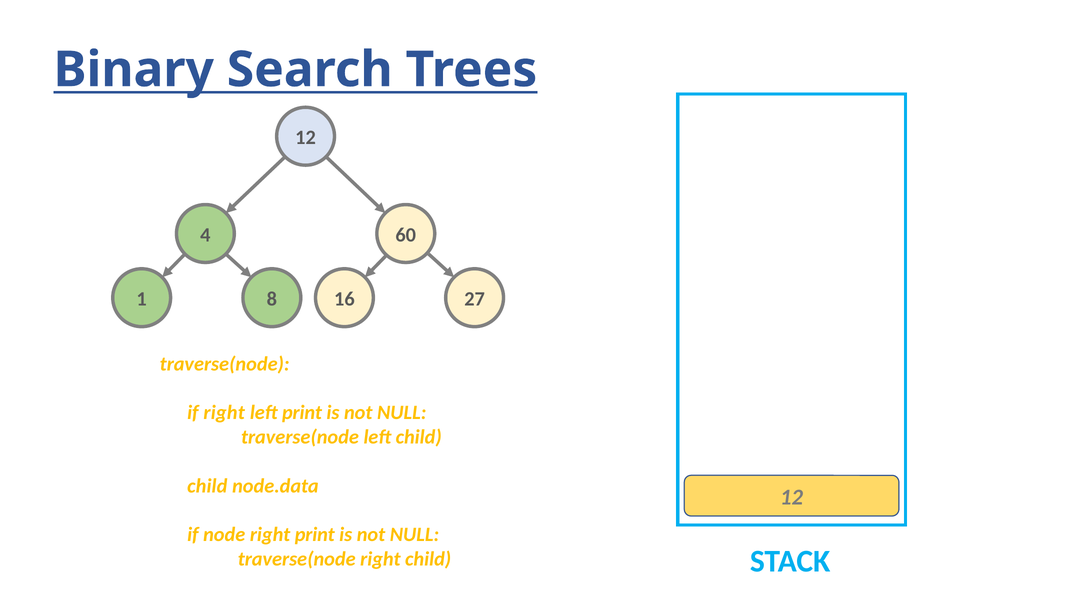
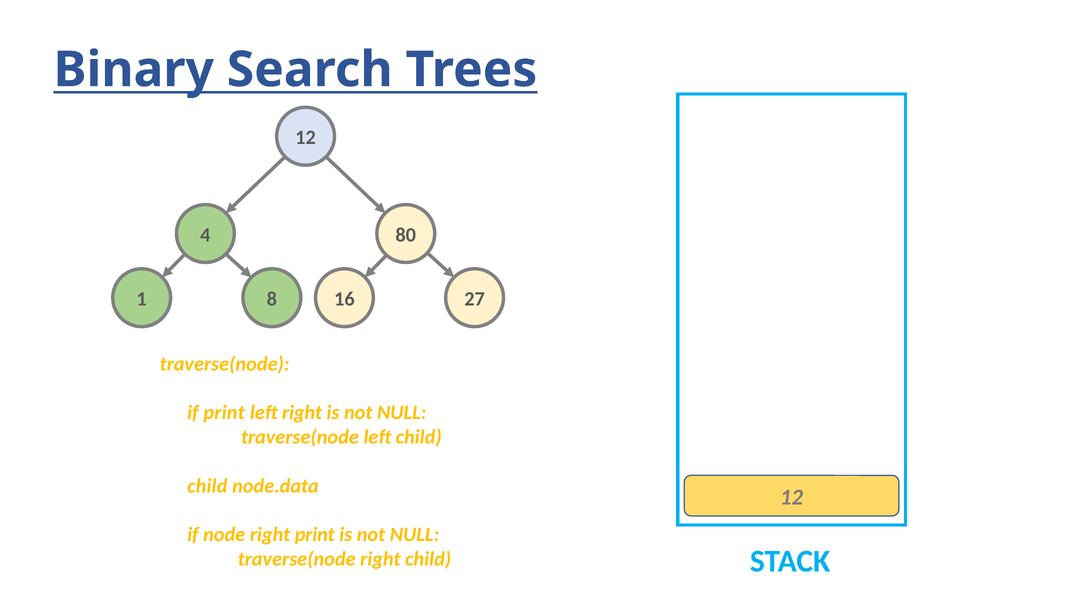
60: 60 -> 80
if right: right -> print
left print: print -> right
